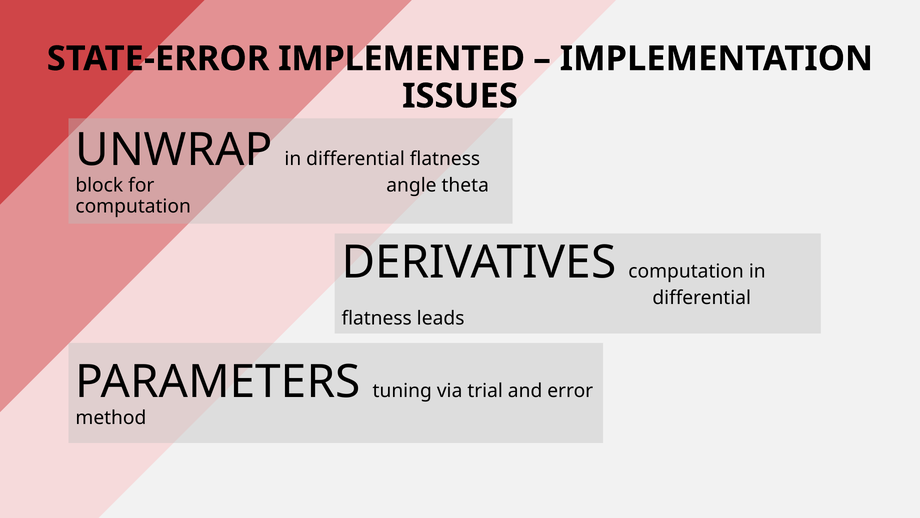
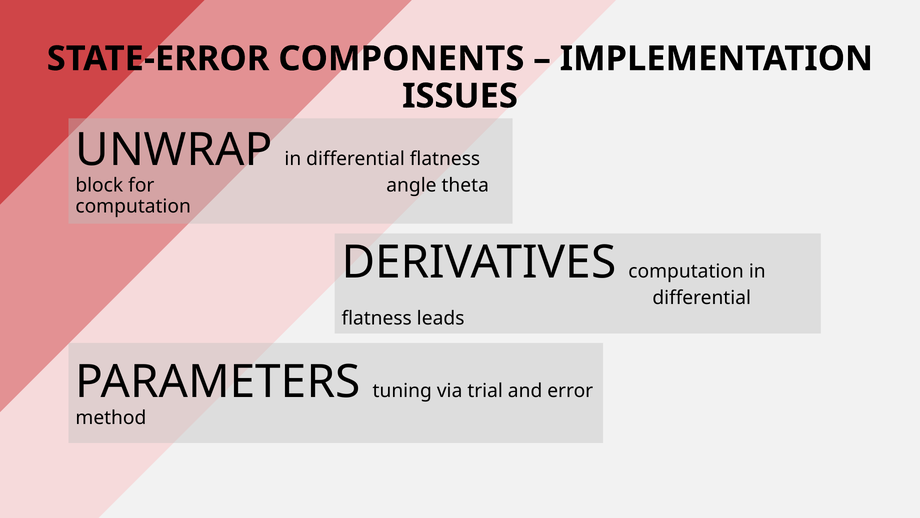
IMPLEMENTED: IMPLEMENTED -> COMPONENTS
